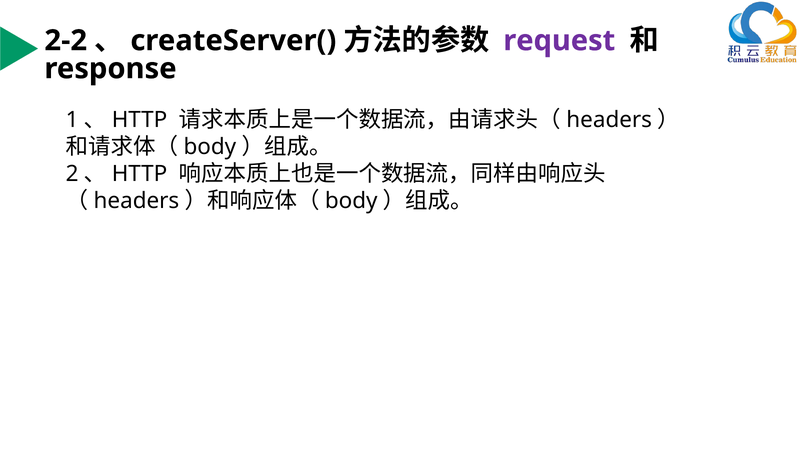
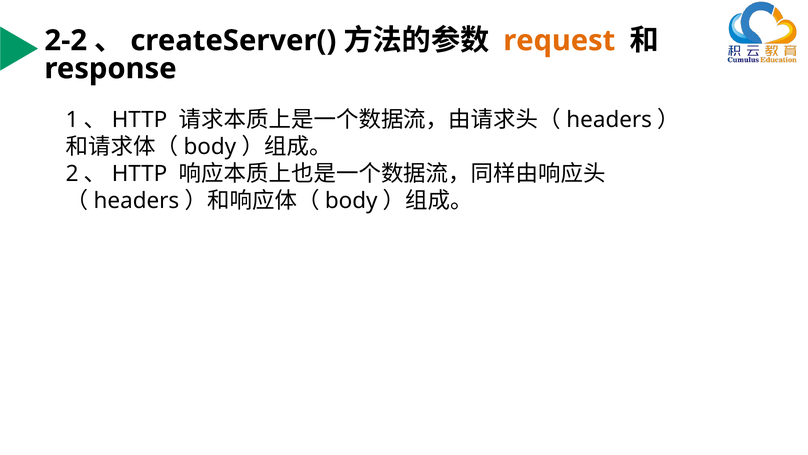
request colour: purple -> orange
